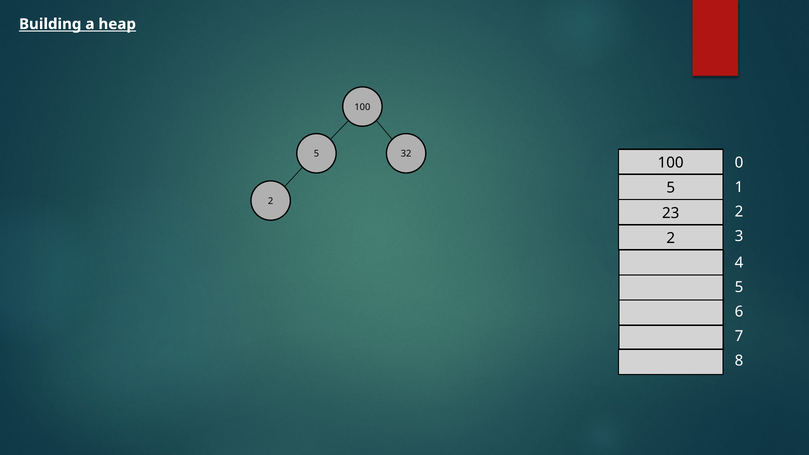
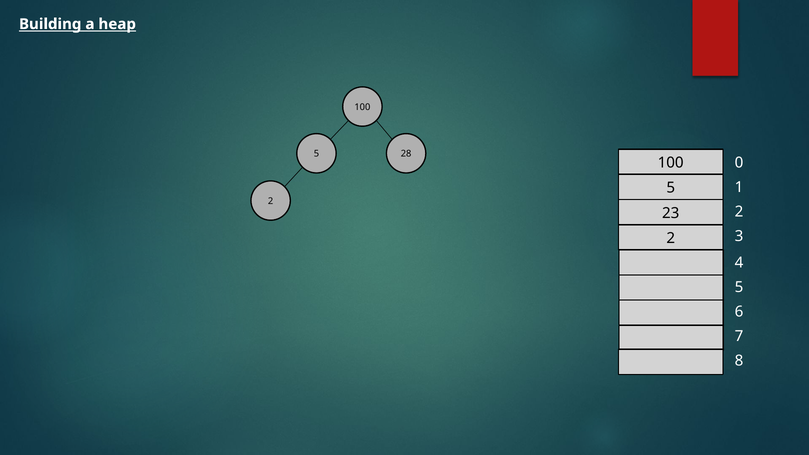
32: 32 -> 28
